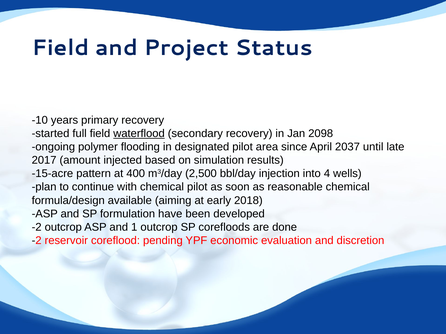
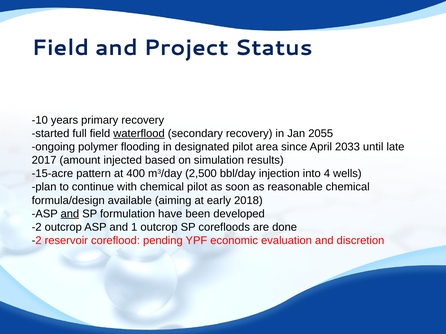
2098: 2098 -> 2055
2037: 2037 -> 2033
and at (70, 214) underline: none -> present
